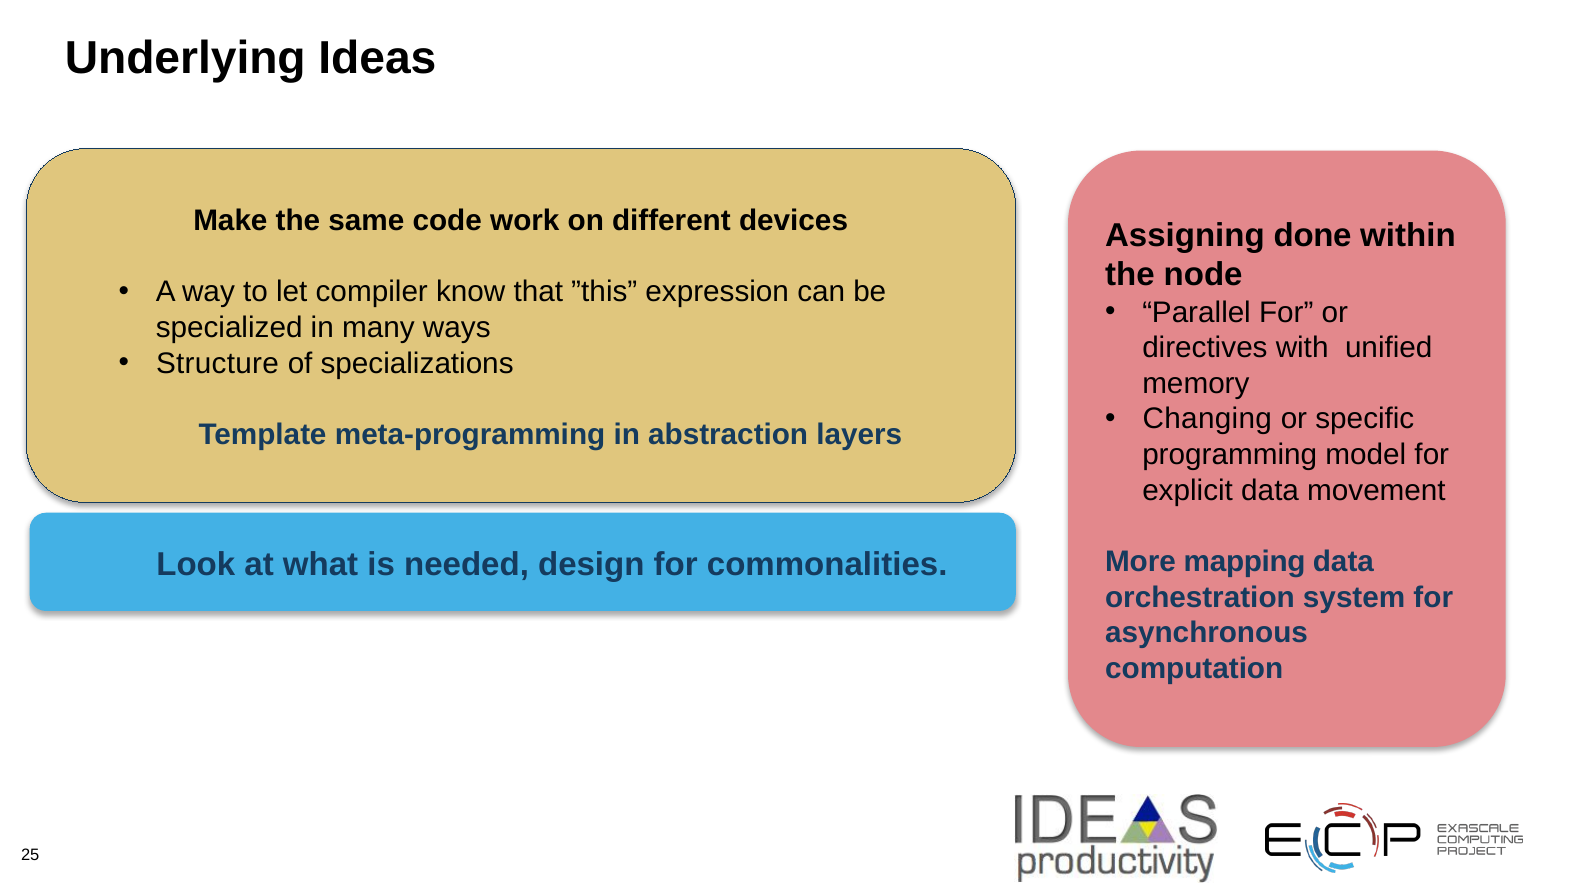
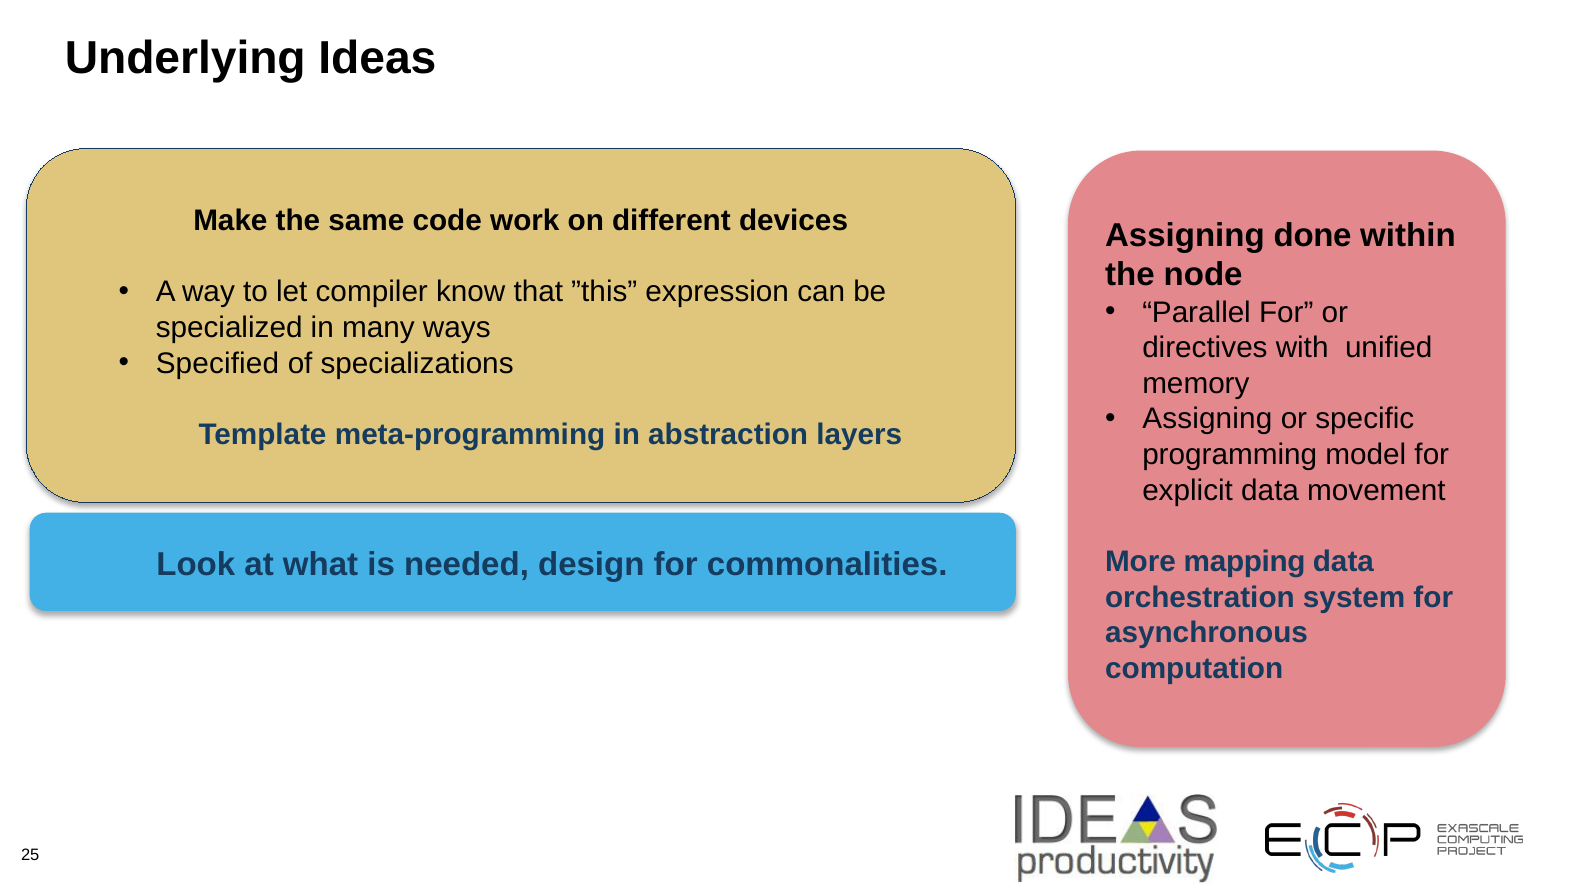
Structure: Structure -> Specified
Changing at (1207, 419): Changing -> Assigning
